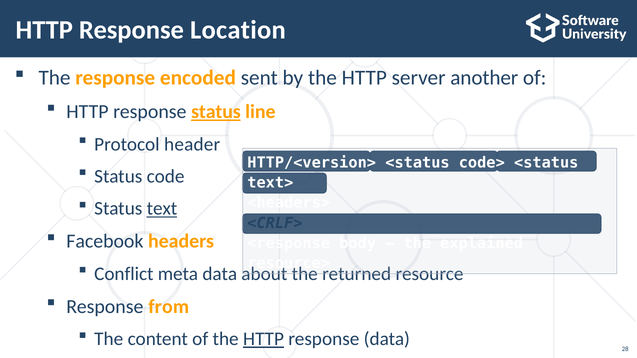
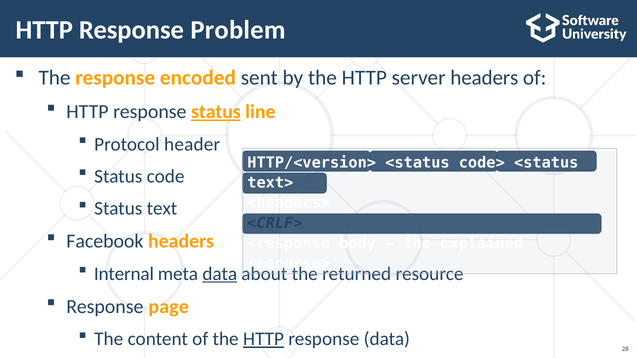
Location: Location -> Problem
server another: another -> headers
text underline: present -> none
Conflict: Conflict -> Internal
data at (220, 274) underline: none -> present
from: from -> page
